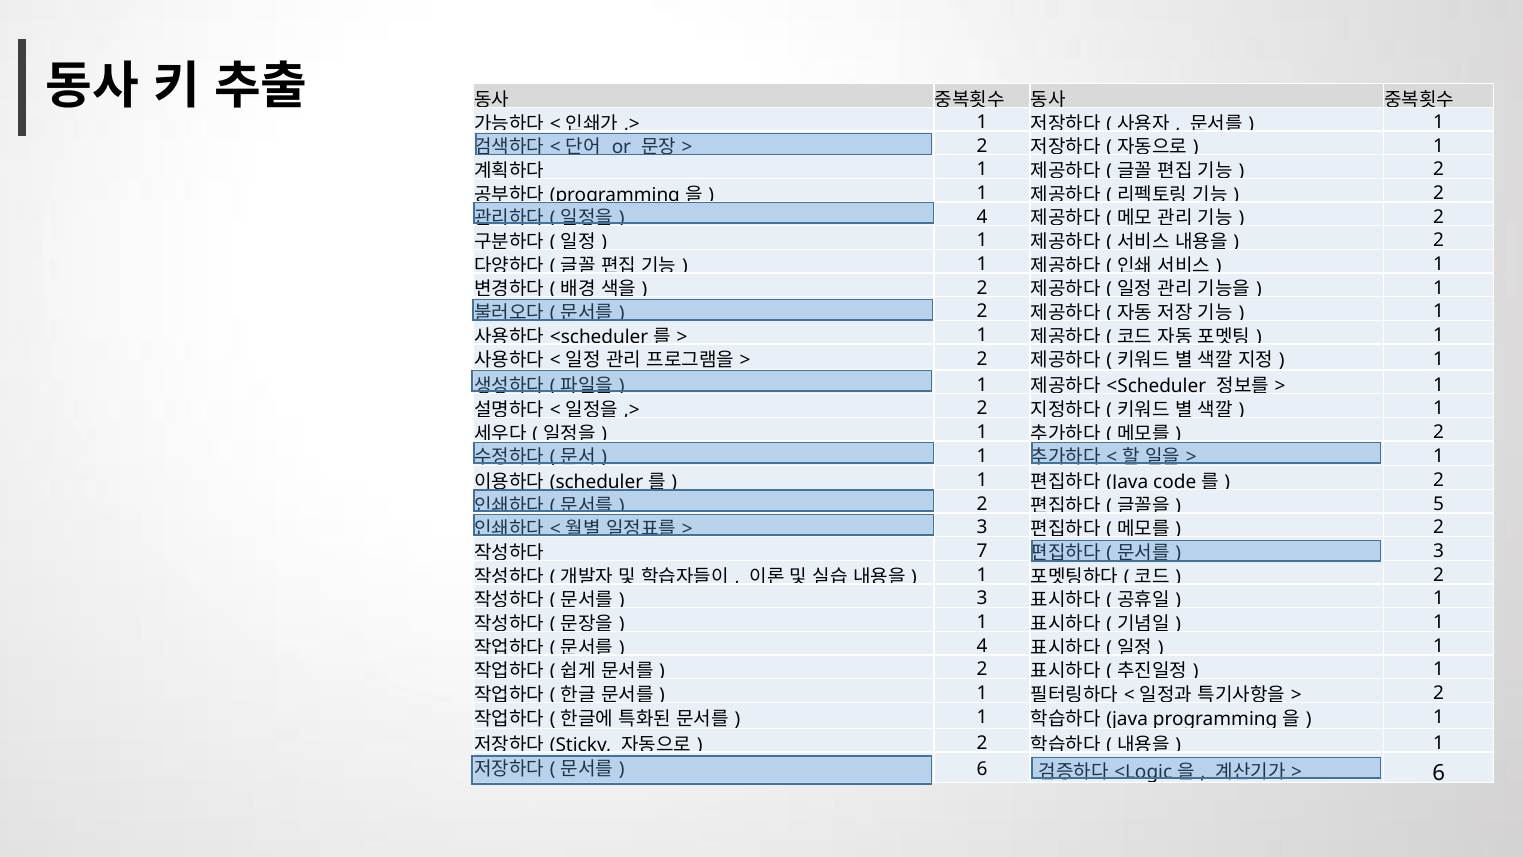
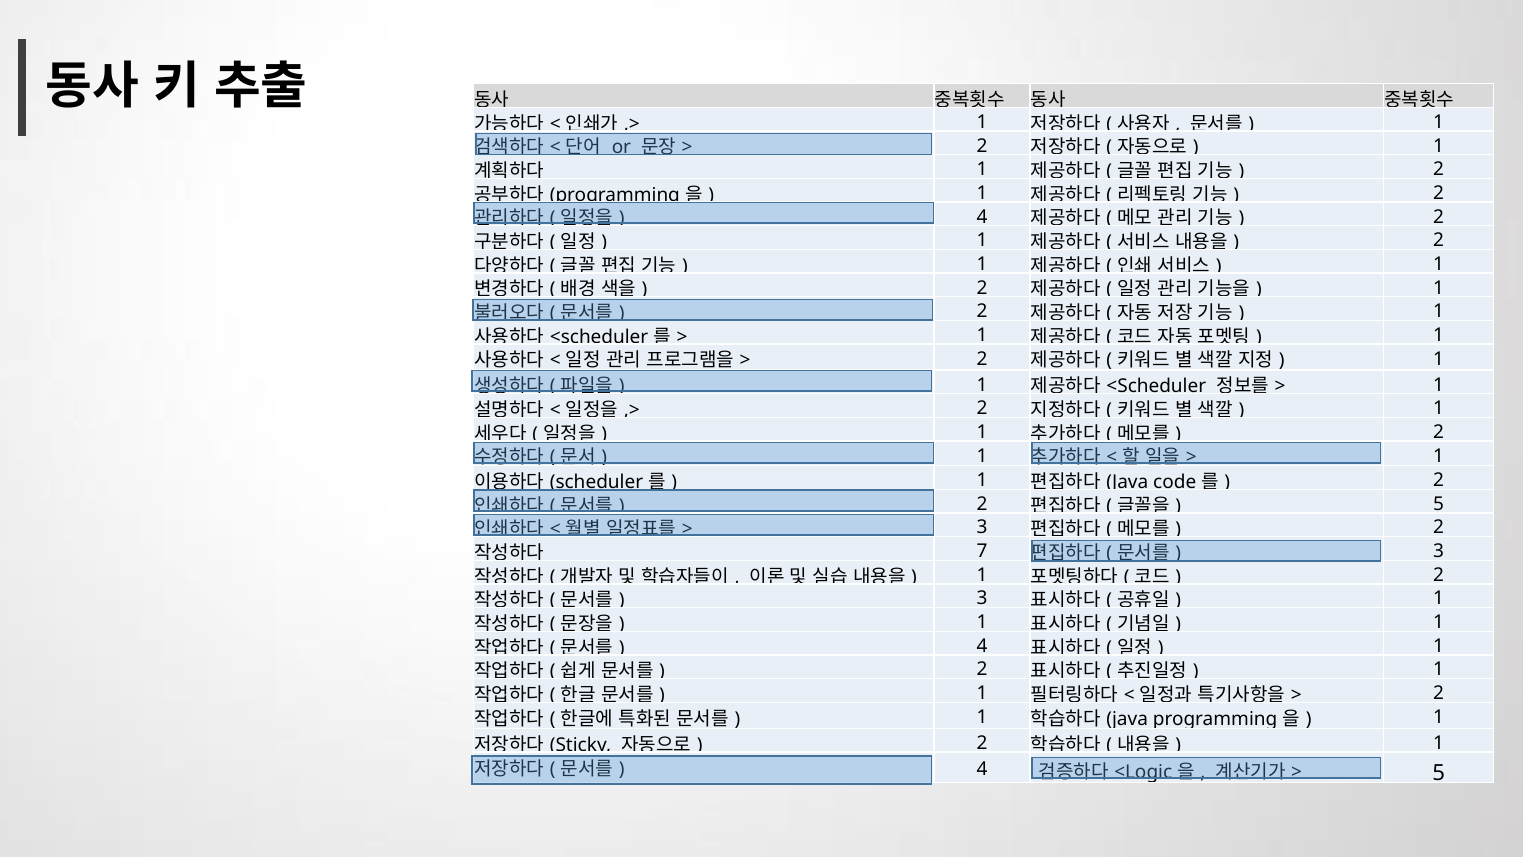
6 at (982, 769): 6 -> 4
6 at (1439, 773): 6 -> 5
